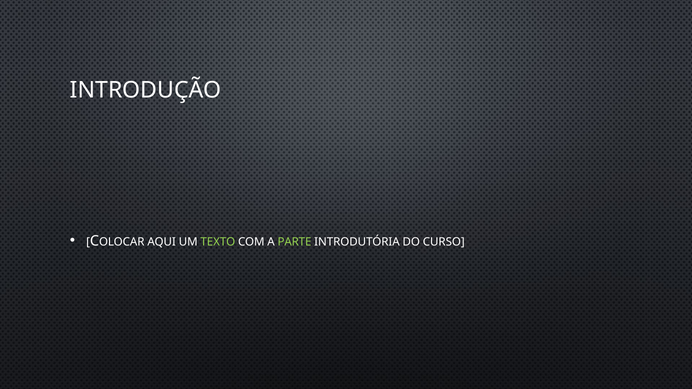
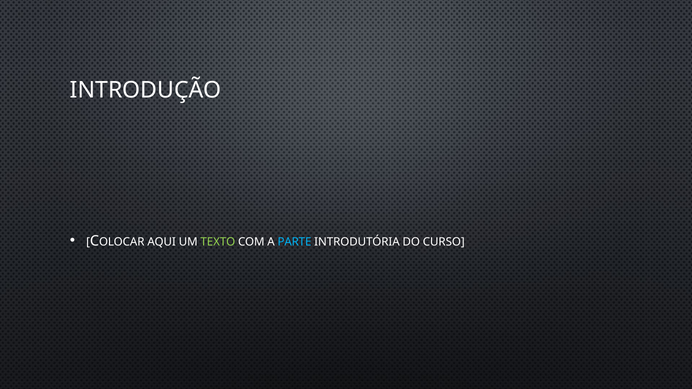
PARTE colour: light green -> light blue
